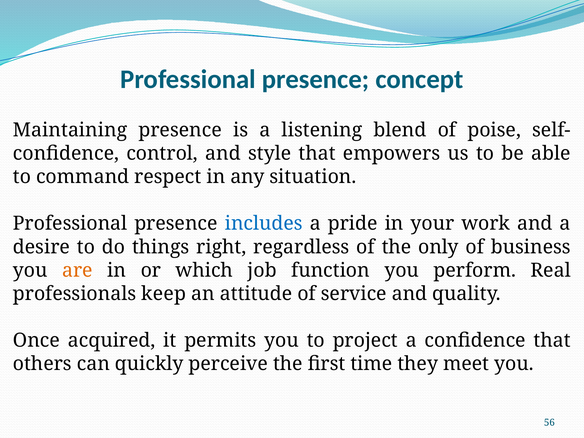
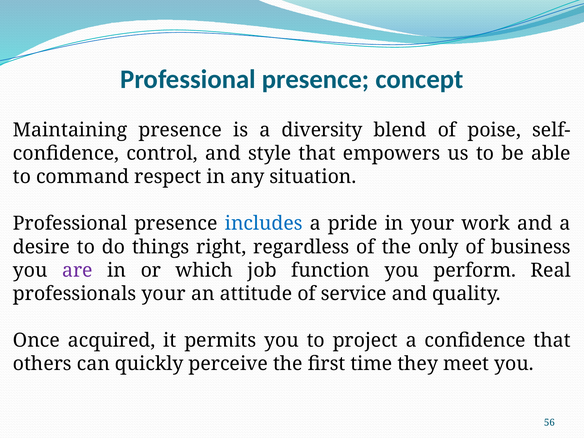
listening: listening -> diversity
are colour: orange -> purple
professionals keep: keep -> your
